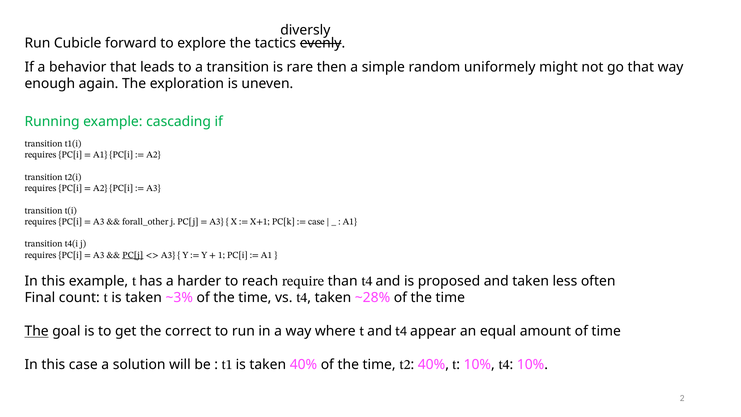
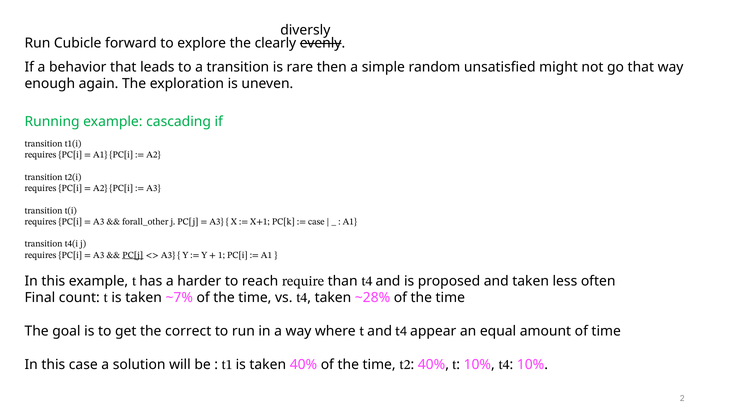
tactics: tactics -> clearly
uniformely: uniformely -> unsatisfied
~3%: ~3% -> ~7%
The at (37, 331) underline: present -> none
